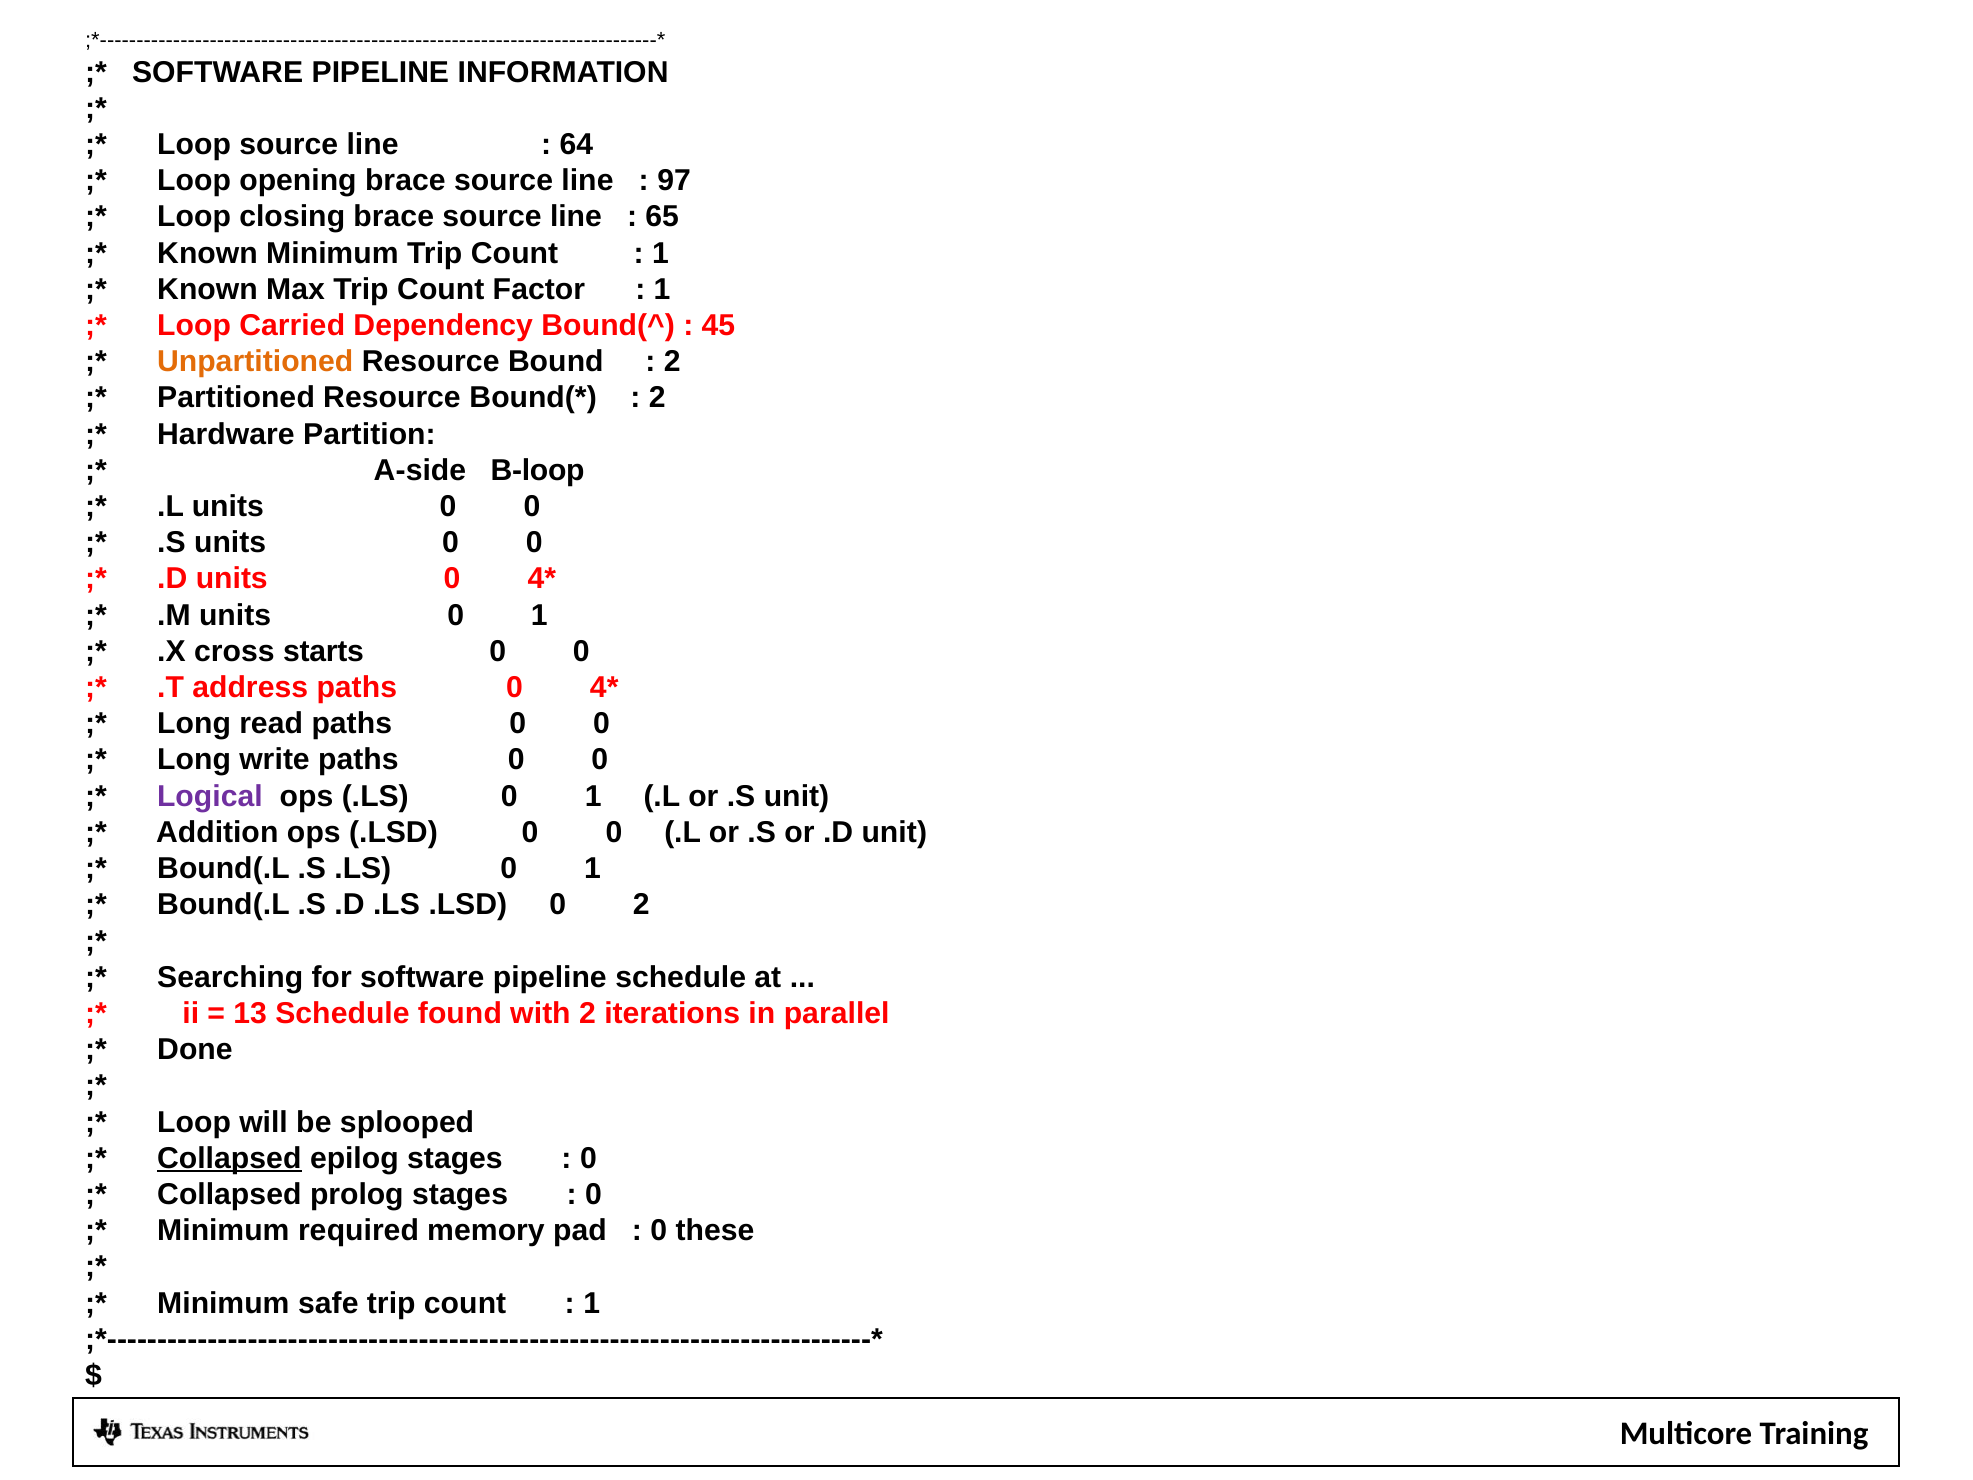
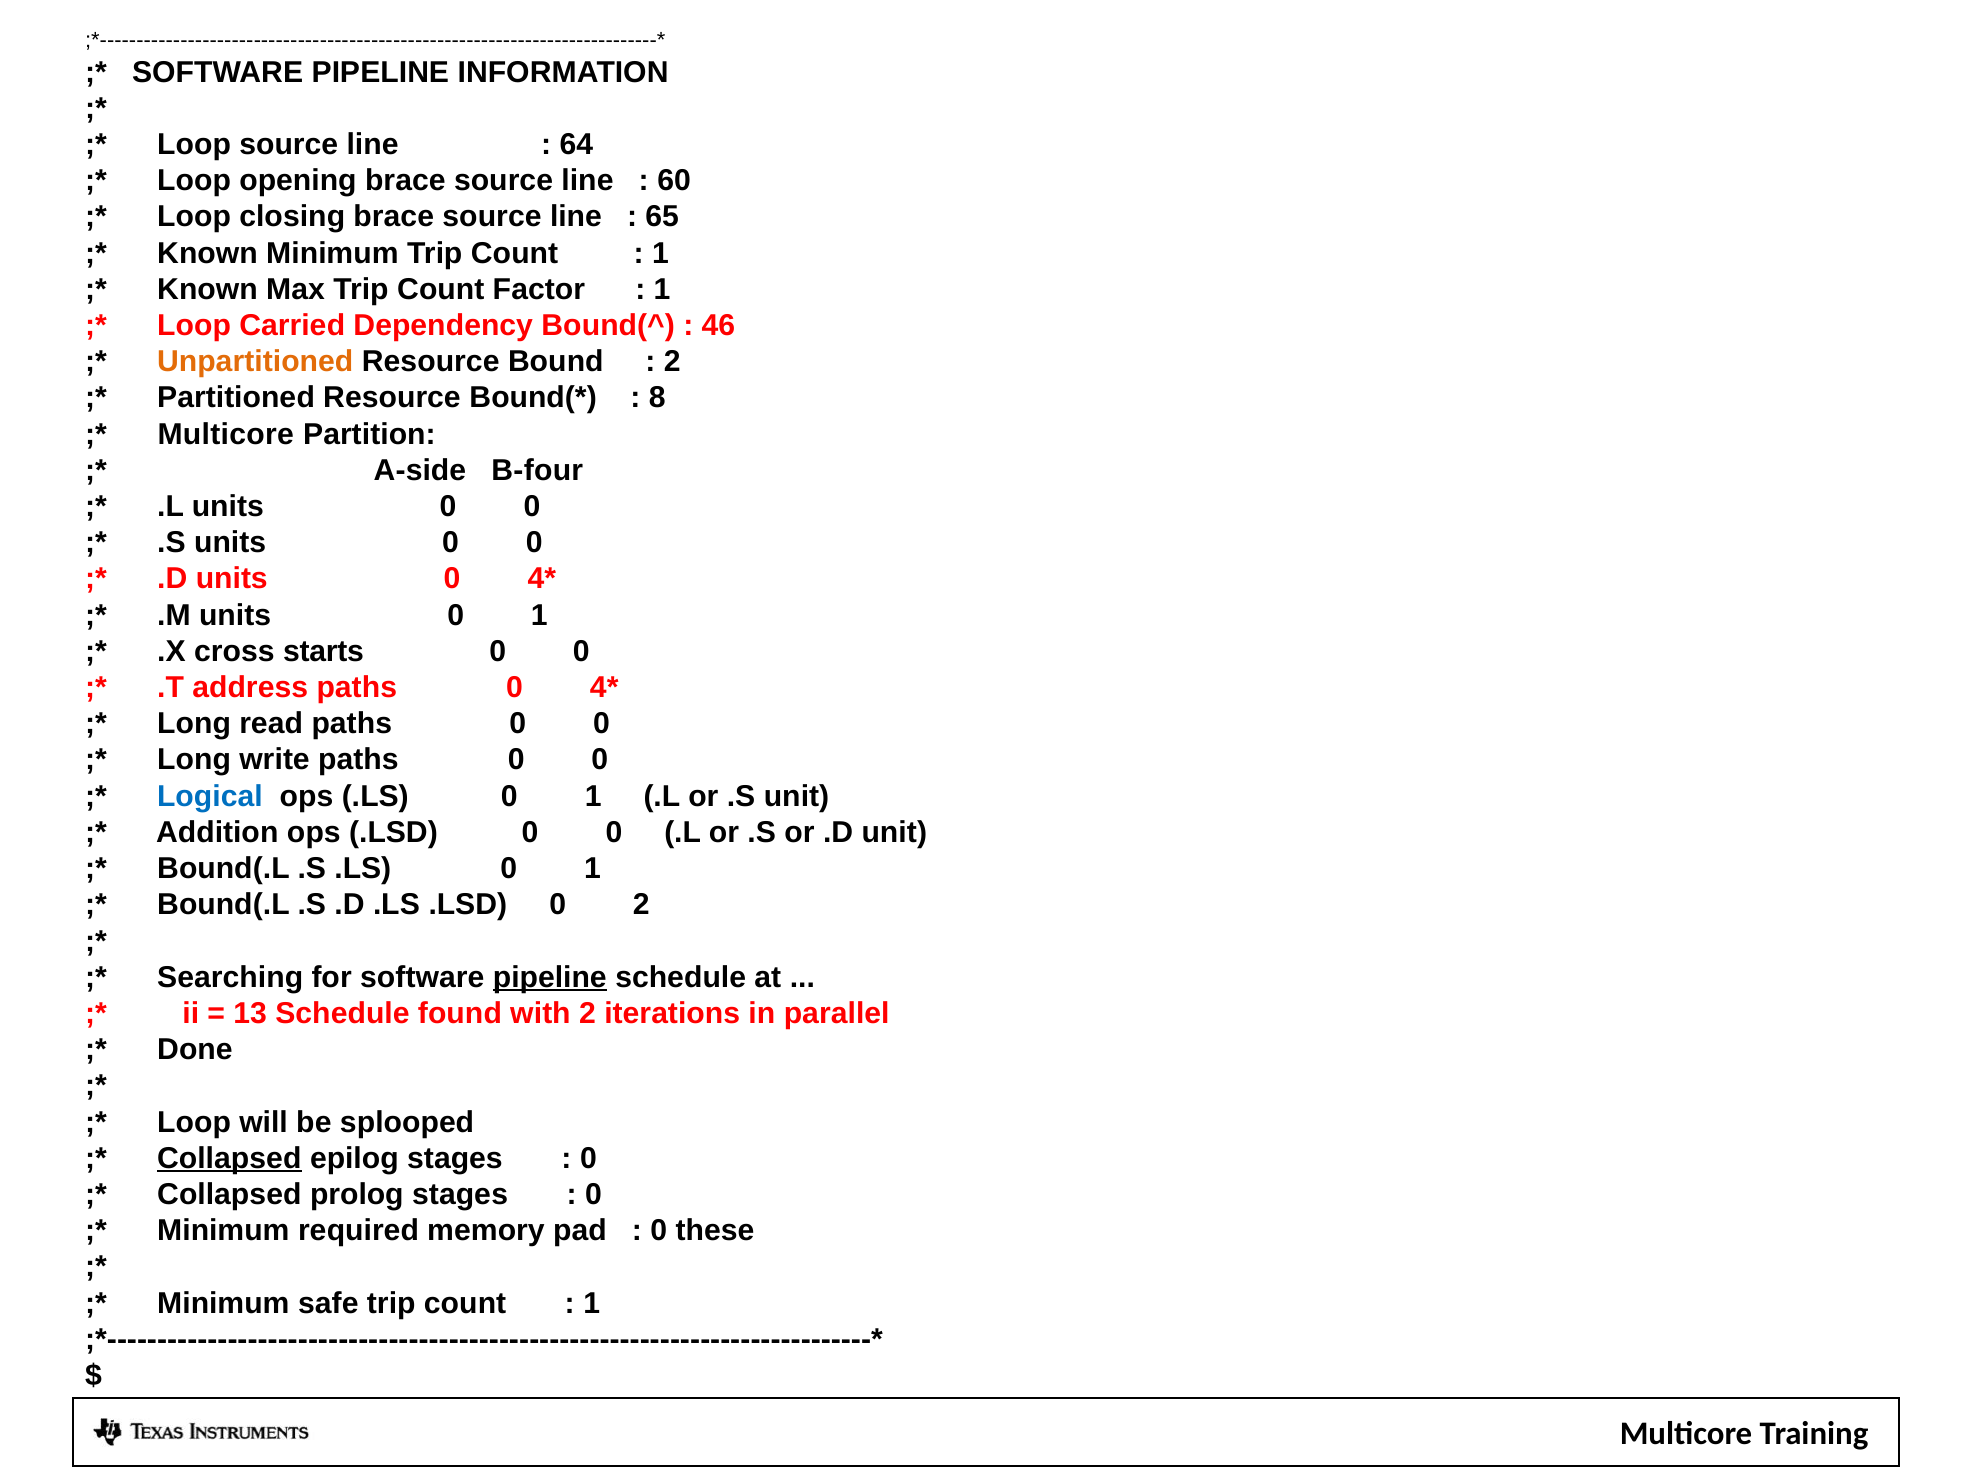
97: 97 -> 60
45: 45 -> 46
2 at (657, 398): 2 -> 8
Hardware at (226, 434): Hardware -> Multicore
B-loop: B-loop -> B-four
Logical colour: purple -> blue
pipeline at (550, 977) underline: none -> present
